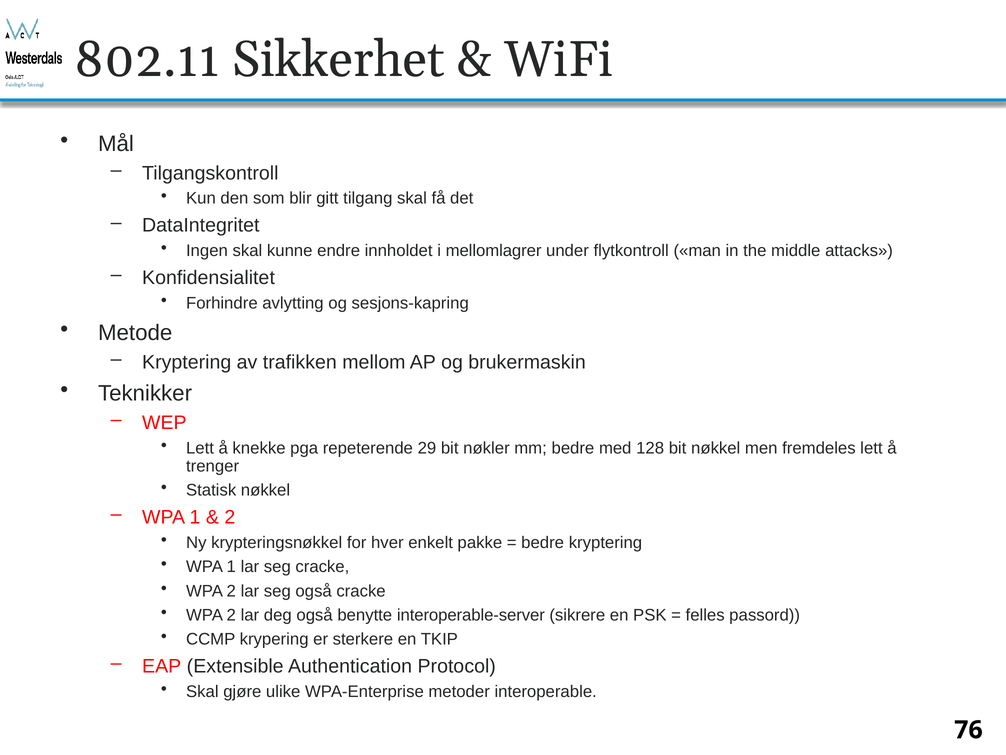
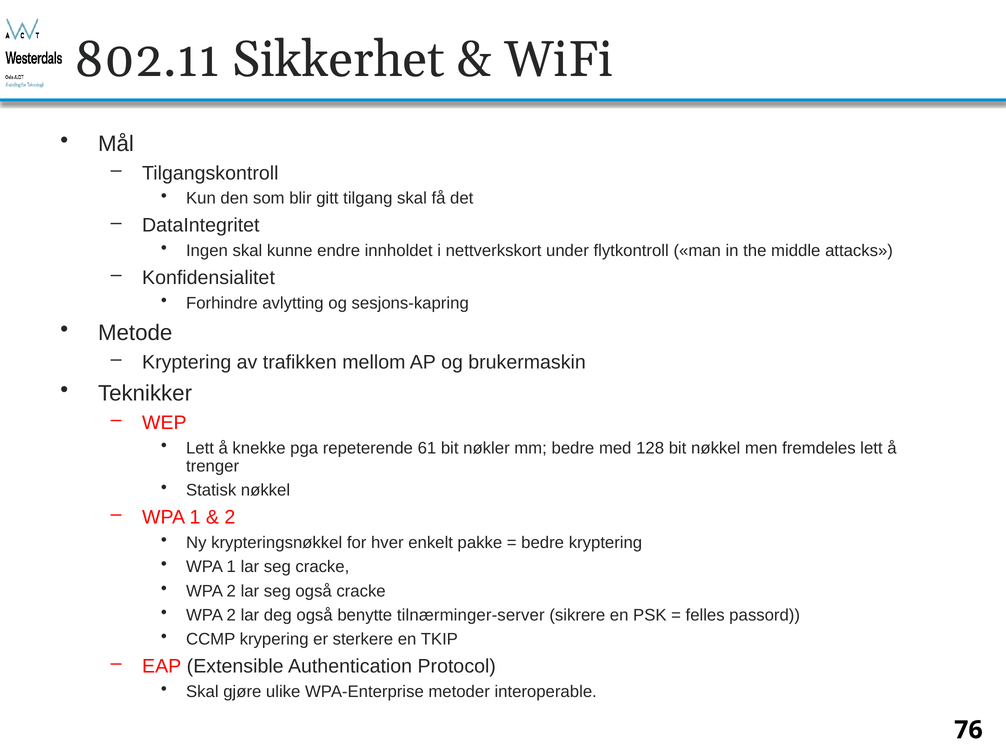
mellomlagrer: mellomlagrer -> nettverkskort
29: 29 -> 61
interoperable-server: interoperable-server -> tilnærminger-server
